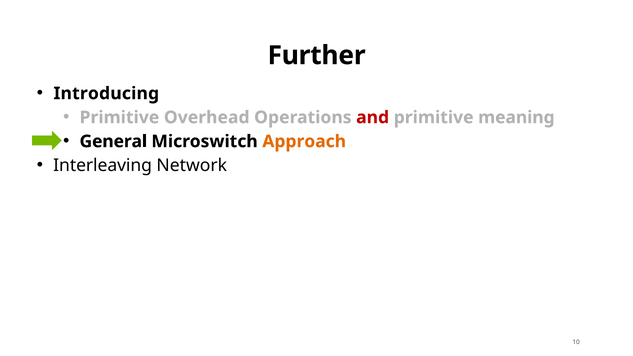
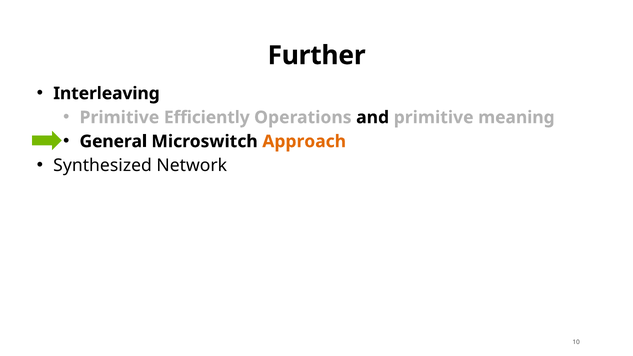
Introducing: Introducing -> Interleaving
Overhead: Overhead -> Efficiently
and colour: red -> black
Interleaving: Interleaving -> Synthesized
